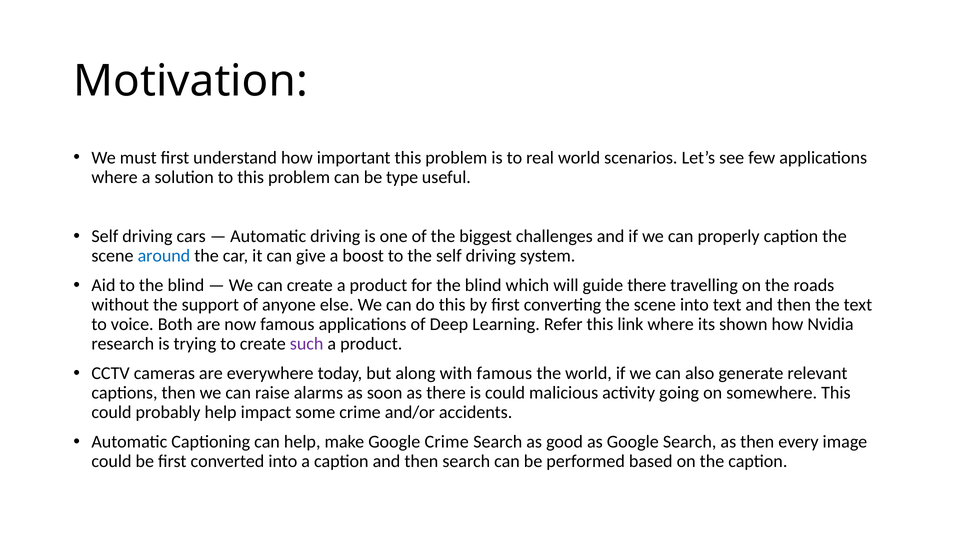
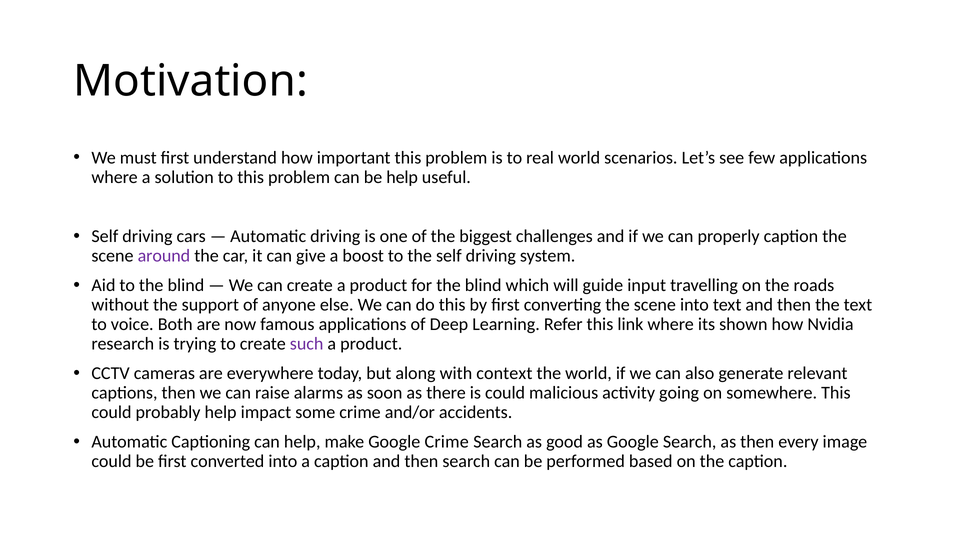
be type: type -> help
around colour: blue -> purple
guide there: there -> input
with famous: famous -> context
